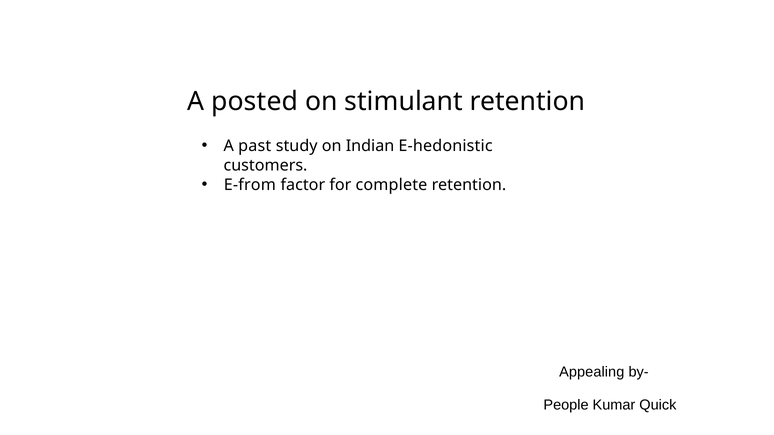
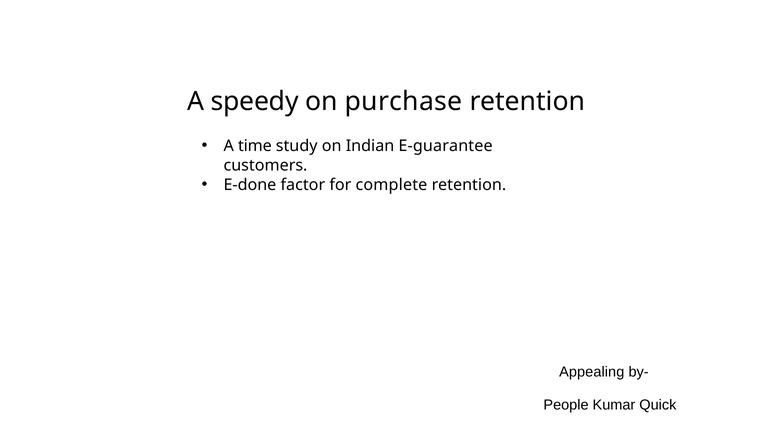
posted: posted -> speedy
stimulant: stimulant -> purchase
past: past -> time
E-hedonistic: E-hedonistic -> E-guarantee
E-from: E-from -> E-done
